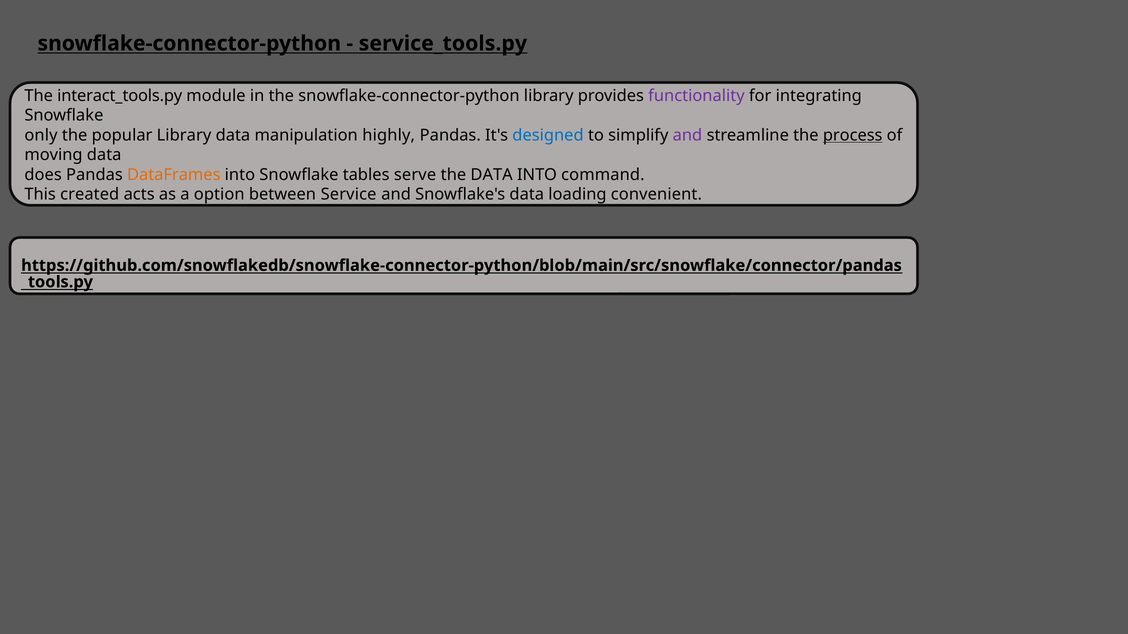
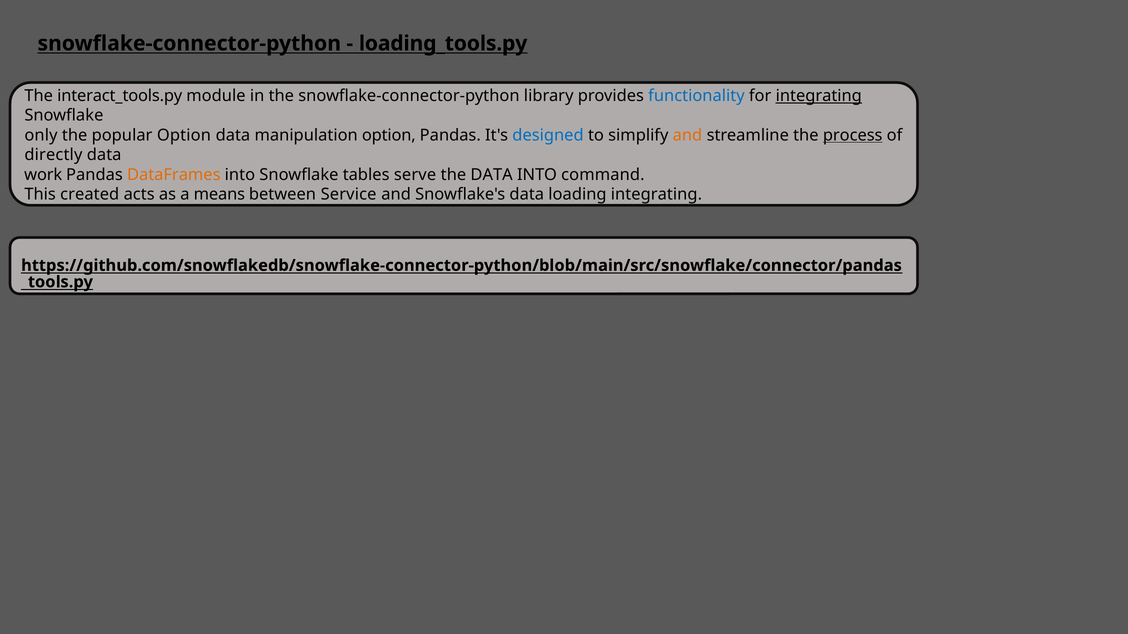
service_tools.py: service_tools.py -> loading_tools.py
functionality colour: purple -> blue
integrating at (819, 96) underline: none -> present
popular Library: Library -> Option
manipulation highly: highly -> option
and at (687, 135) colour: purple -> orange
moving: moving -> directly
does: does -> work
option: option -> means
loading convenient: convenient -> integrating
